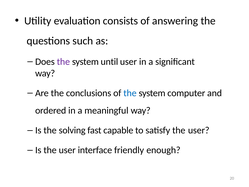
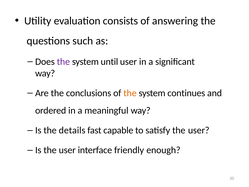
the at (130, 93) colour: blue -> orange
computer: computer -> continues
solving: solving -> details
